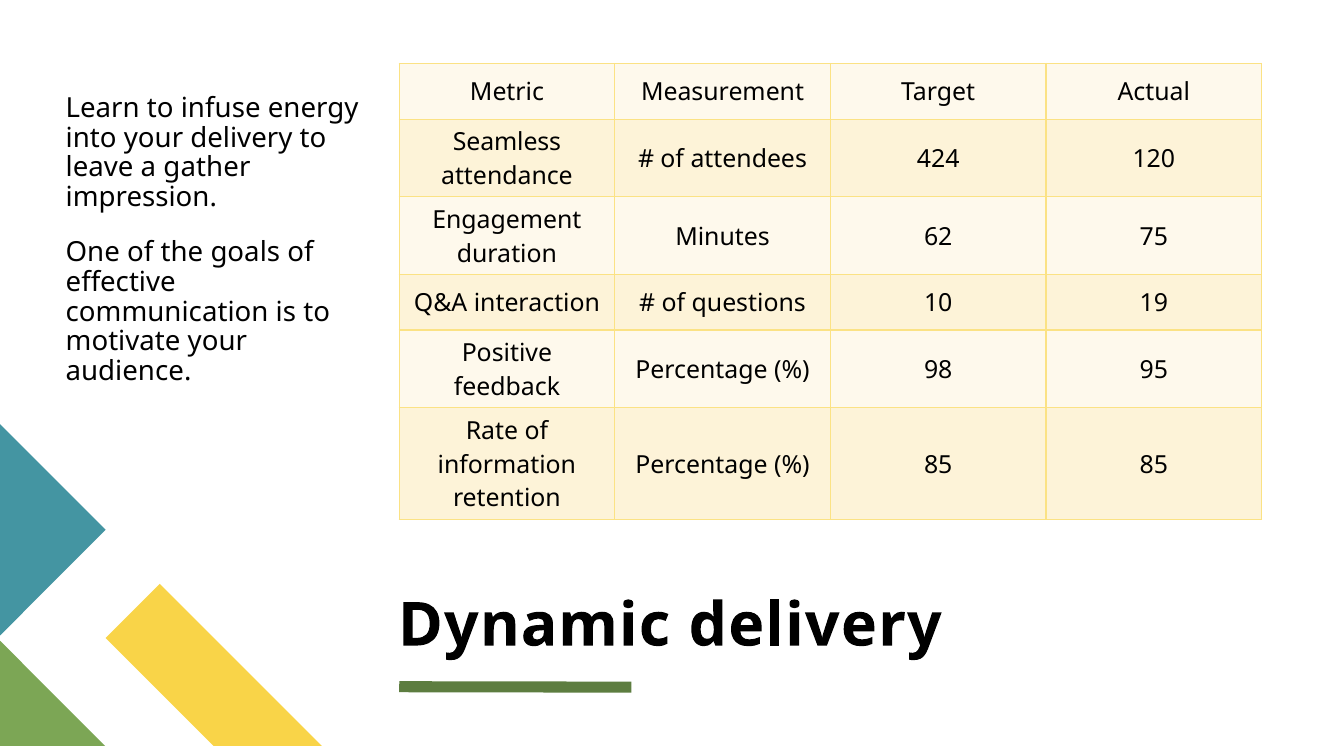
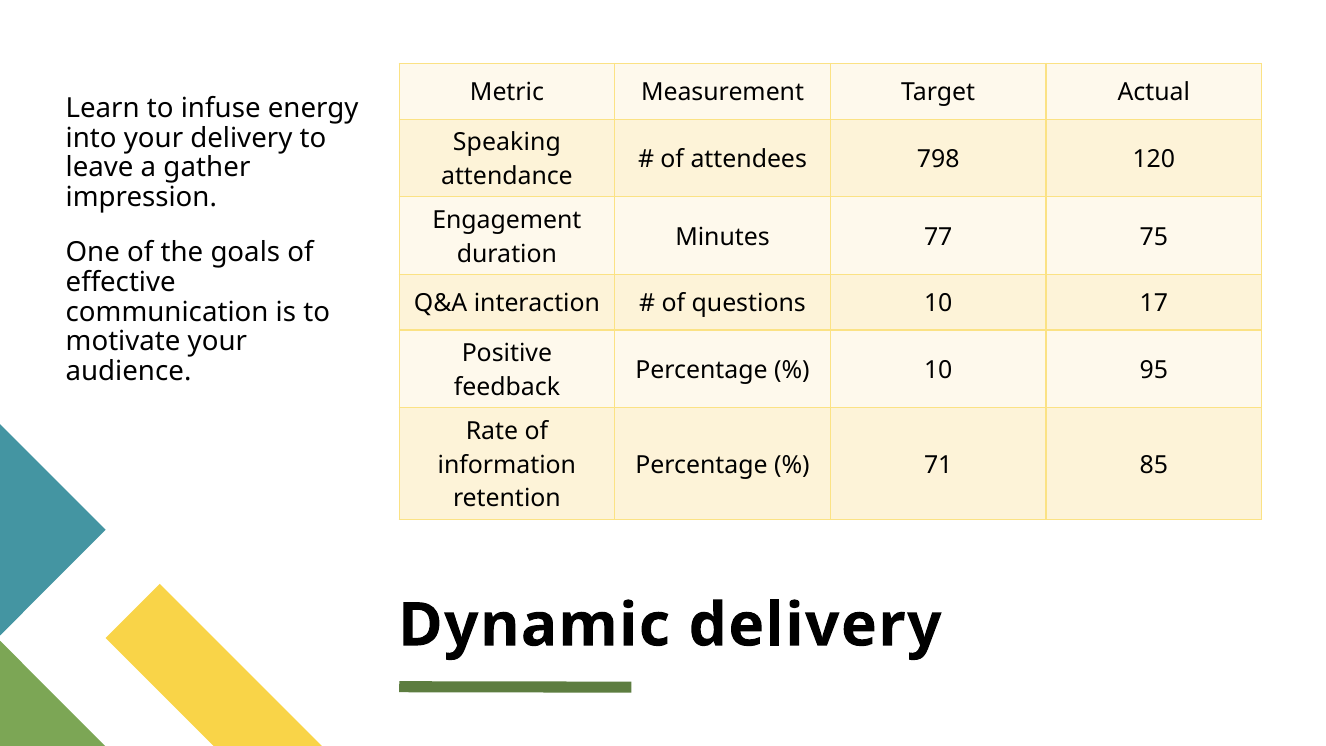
Seamless: Seamless -> Speaking
424: 424 -> 798
62: 62 -> 77
19: 19 -> 17
98 at (938, 370): 98 -> 10
85 at (938, 465): 85 -> 71
